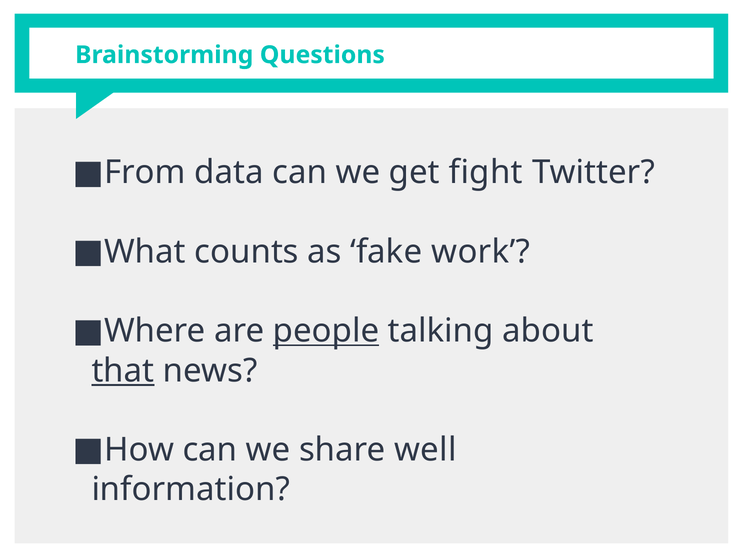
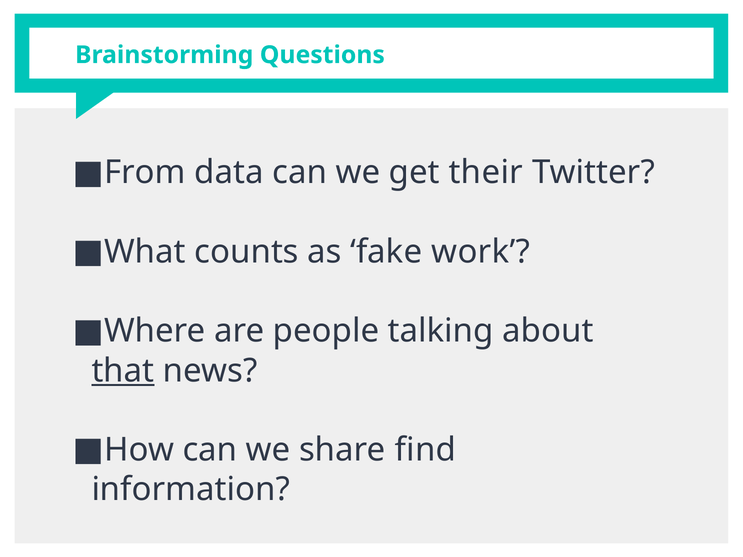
fight: fight -> their
people underline: present -> none
well: well -> find
